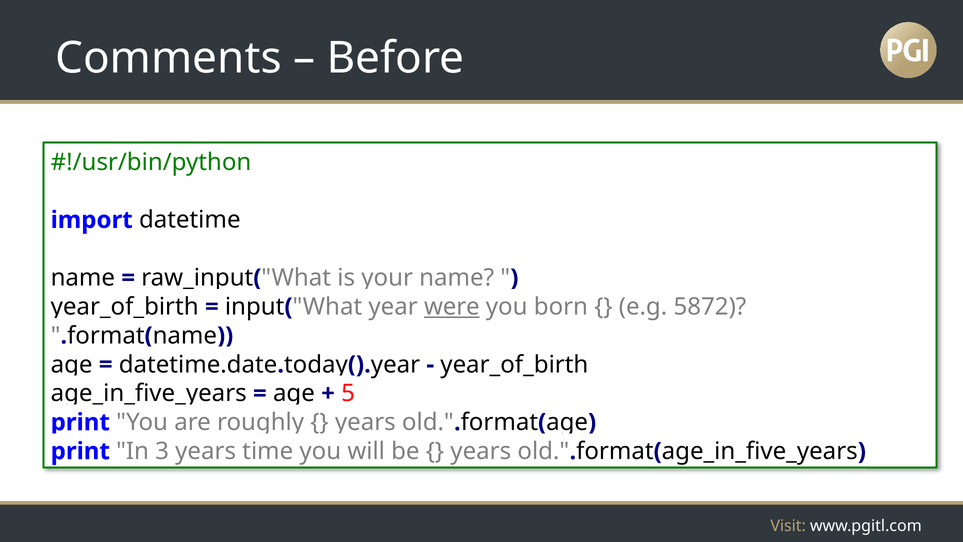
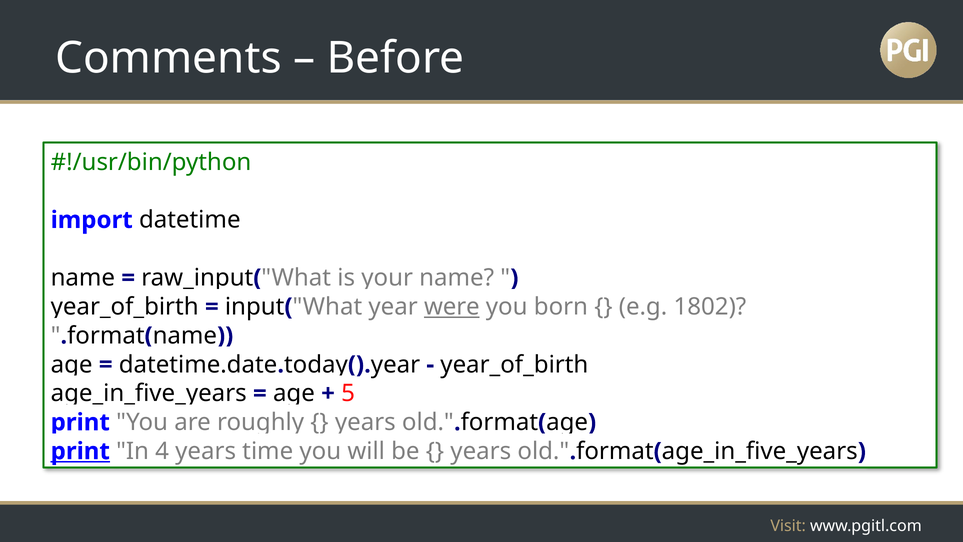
5872: 5872 -> 1802
print at (80, 451) underline: none -> present
3: 3 -> 4
